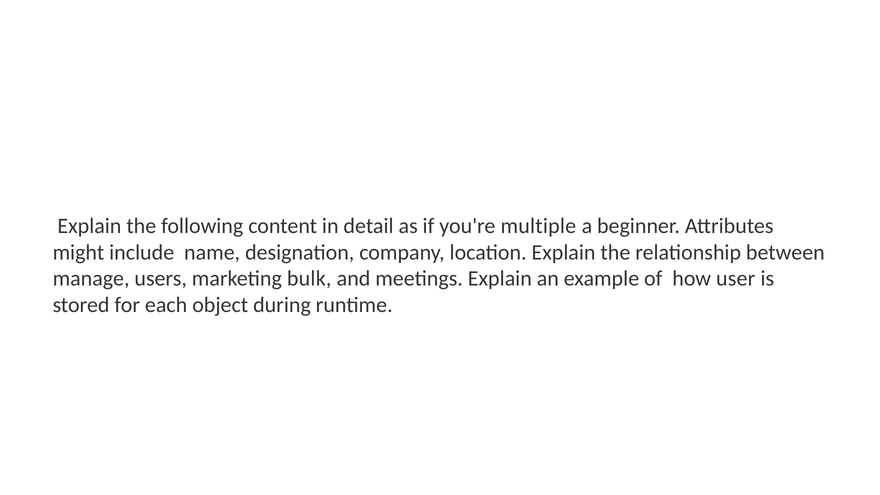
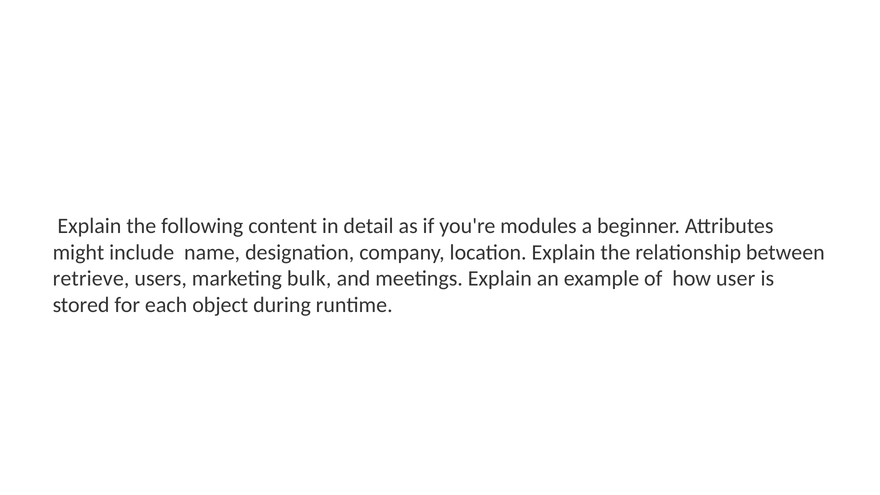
multiple: multiple -> modules
manage: manage -> retrieve
